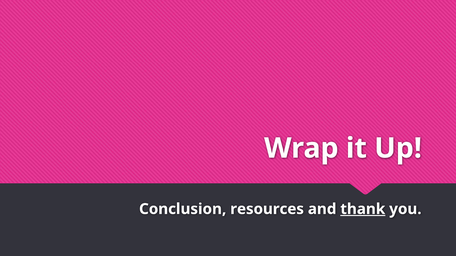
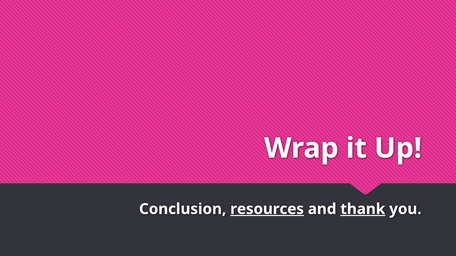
resources underline: none -> present
